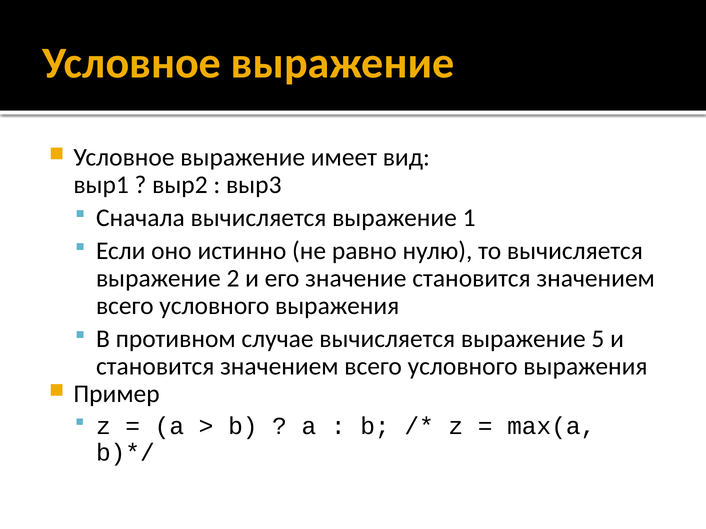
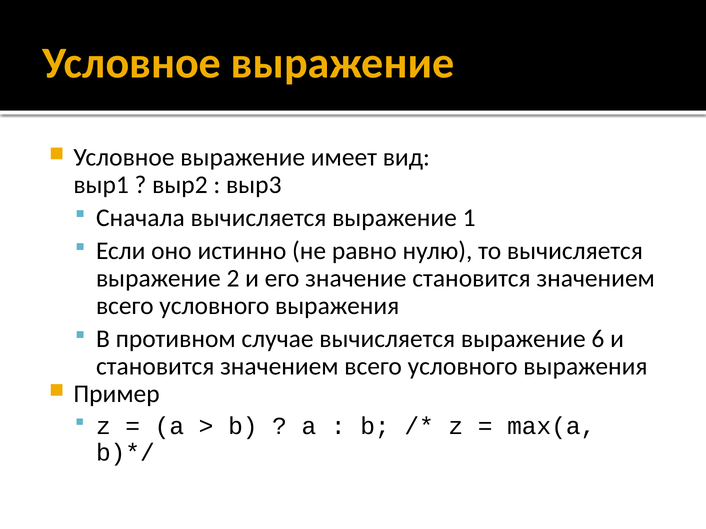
5: 5 -> 6
